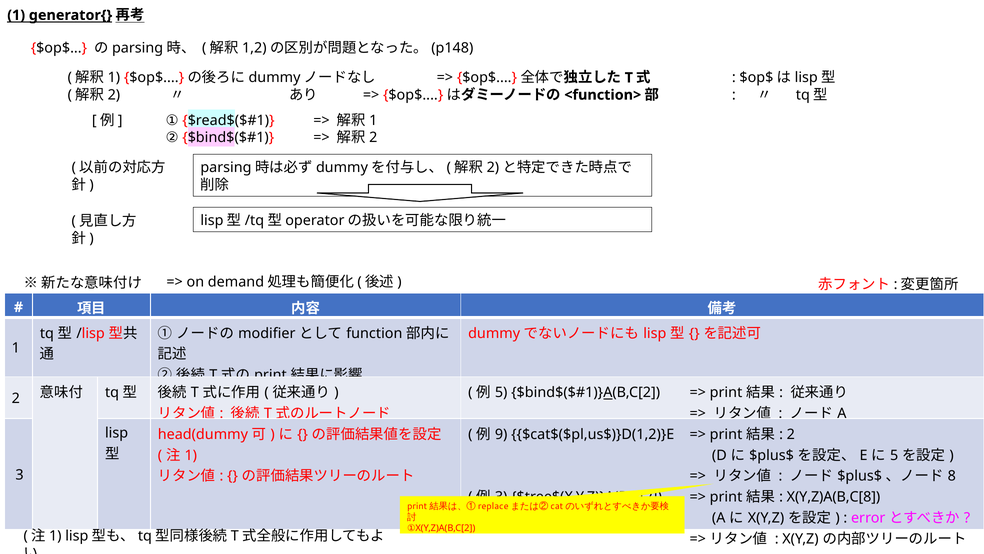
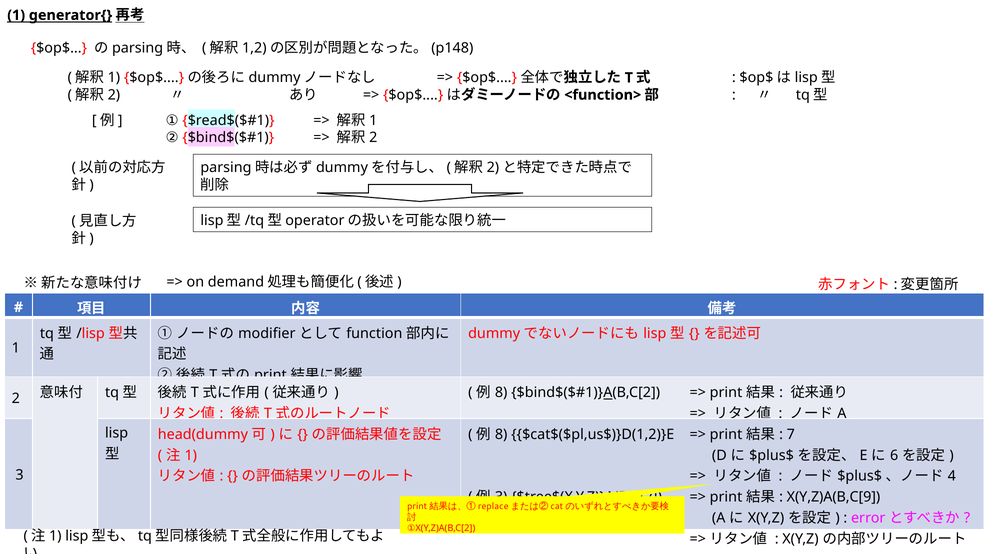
5 at (501, 392): 5 -> 8
9 at (501, 434): 9 -> 8
2 at (791, 434): 2 -> 7
5 at (894, 455): 5 -> 6
8: 8 -> 4
X(Y,Z)A(B,C[8: X(Y,Z)A(B,C[8 -> X(Y,Z)A(B,C[9
